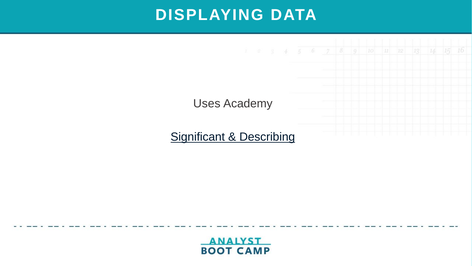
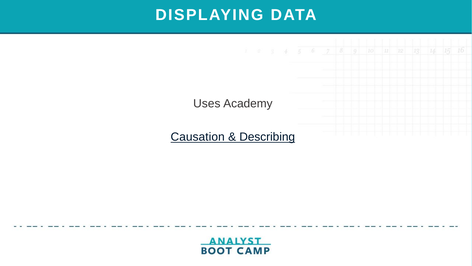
Significant: Significant -> Causation
